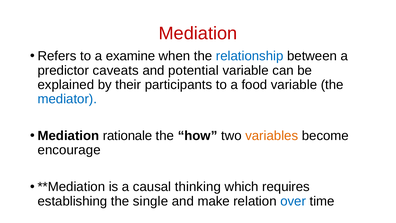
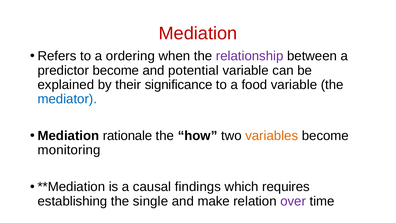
examine: examine -> ordering
relationship colour: blue -> purple
predictor caveats: caveats -> become
participants: participants -> significance
encourage: encourage -> monitoring
thinking: thinking -> findings
over colour: blue -> purple
